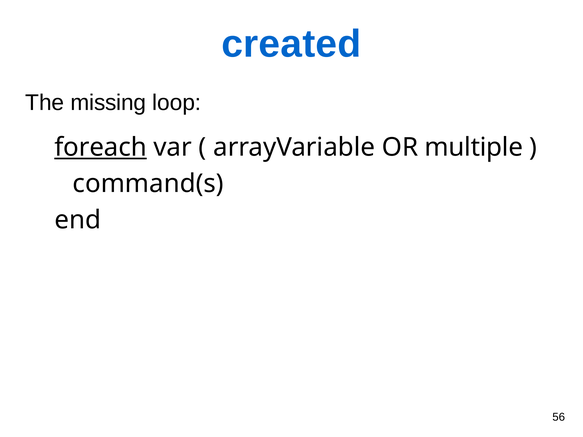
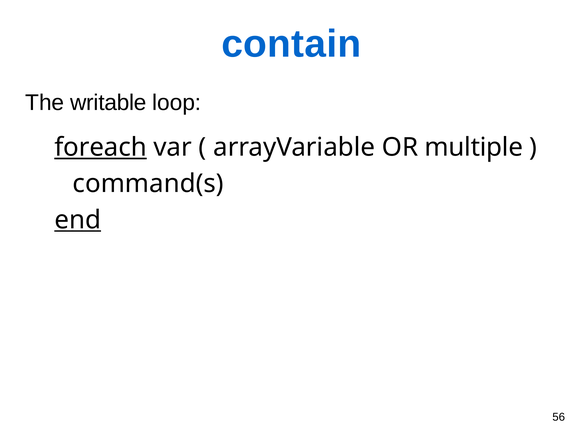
created: created -> contain
missing: missing -> writable
end underline: none -> present
